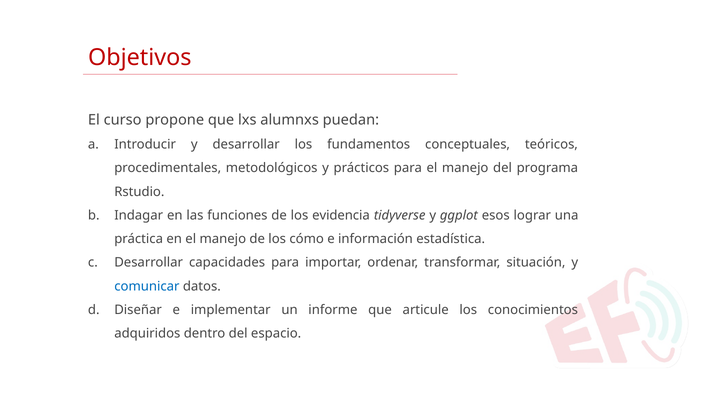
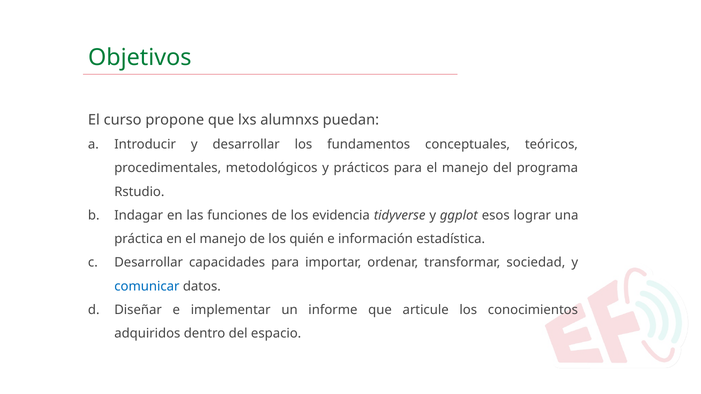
Objetivos colour: red -> green
cómo: cómo -> quién
situación: situación -> sociedad
